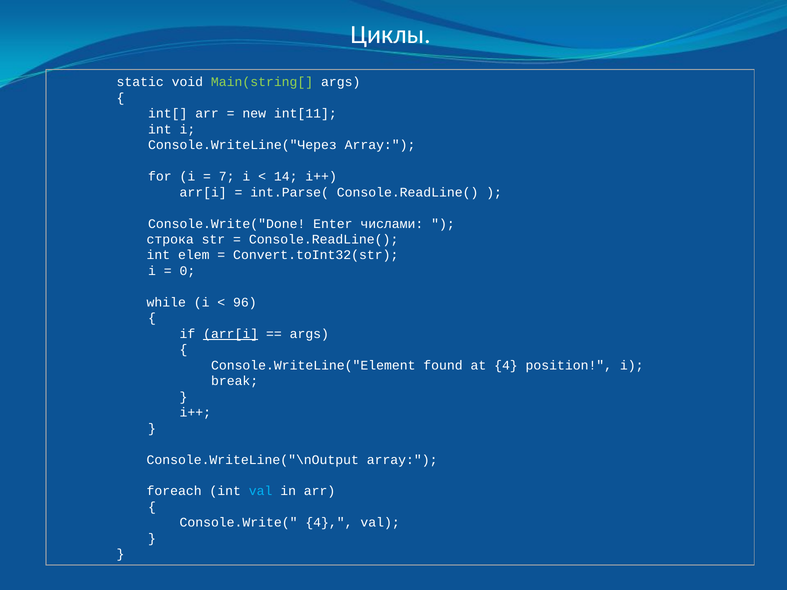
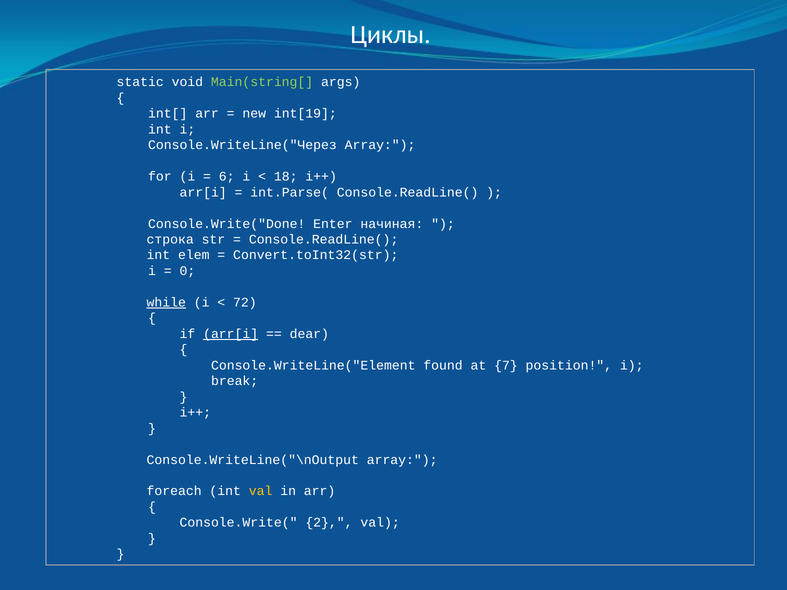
int[11: int[11 -> int[19
7: 7 -> 6
14: 14 -> 18
числами: числами -> начиная
while underline: none -> present
96: 96 -> 72
args at (309, 334): args -> dear
at 4: 4 -> 7
val at (261, 491) colour: light blue -> yellow
Console.Write( 4: 4 -> 2
